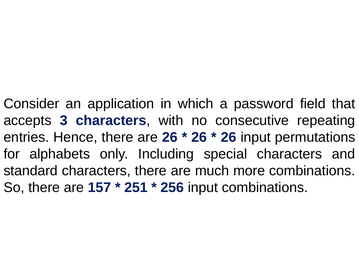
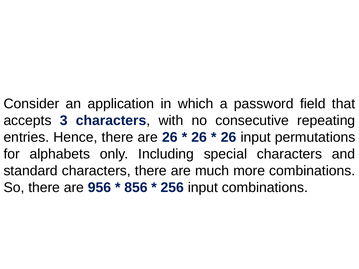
157: 157 -> 956
251: 251 -> 856
